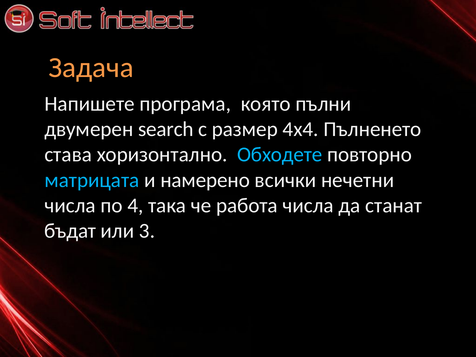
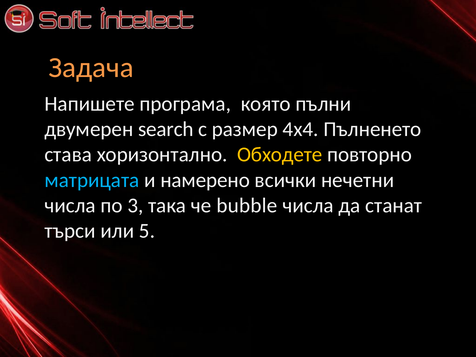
Обходете colour: light blue -> yellow
4: 4 -> 3
работа: работа -> bubble
бъдат: бъдат -> търси
3: 3 -> 5
